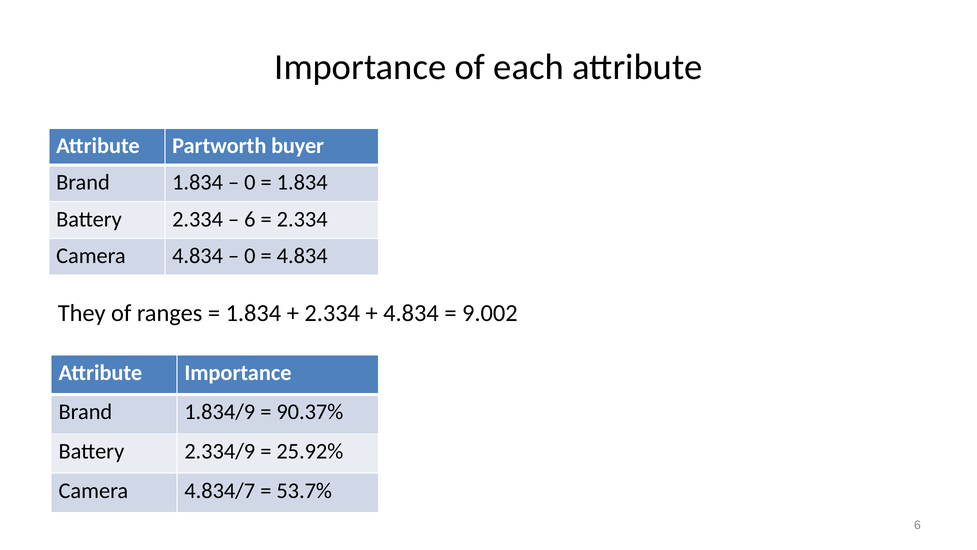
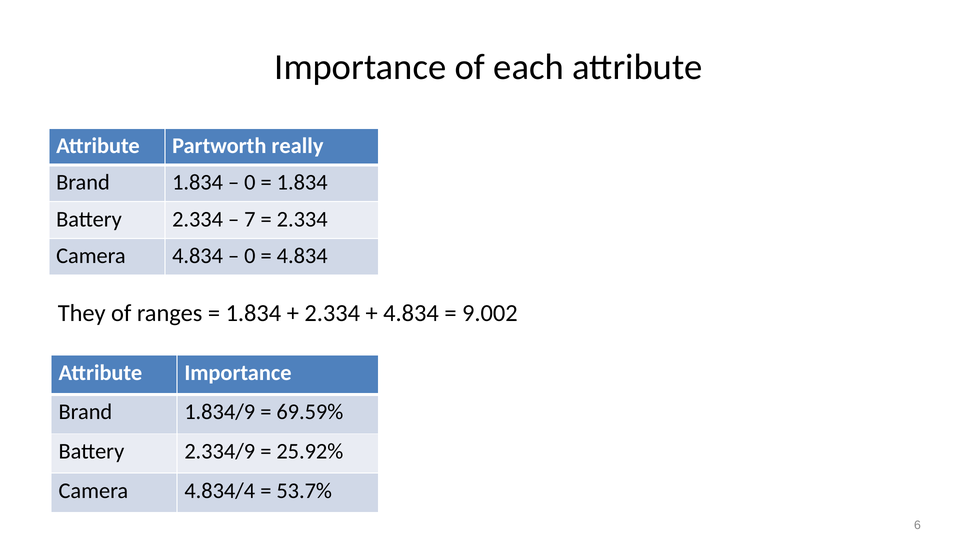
buyer: buyer -> really
6 at (250, 219): 6 -> 7
90.37%: 90.37% -> 69.59%
4.834/7: 4.834/7 -> 4.834/4
